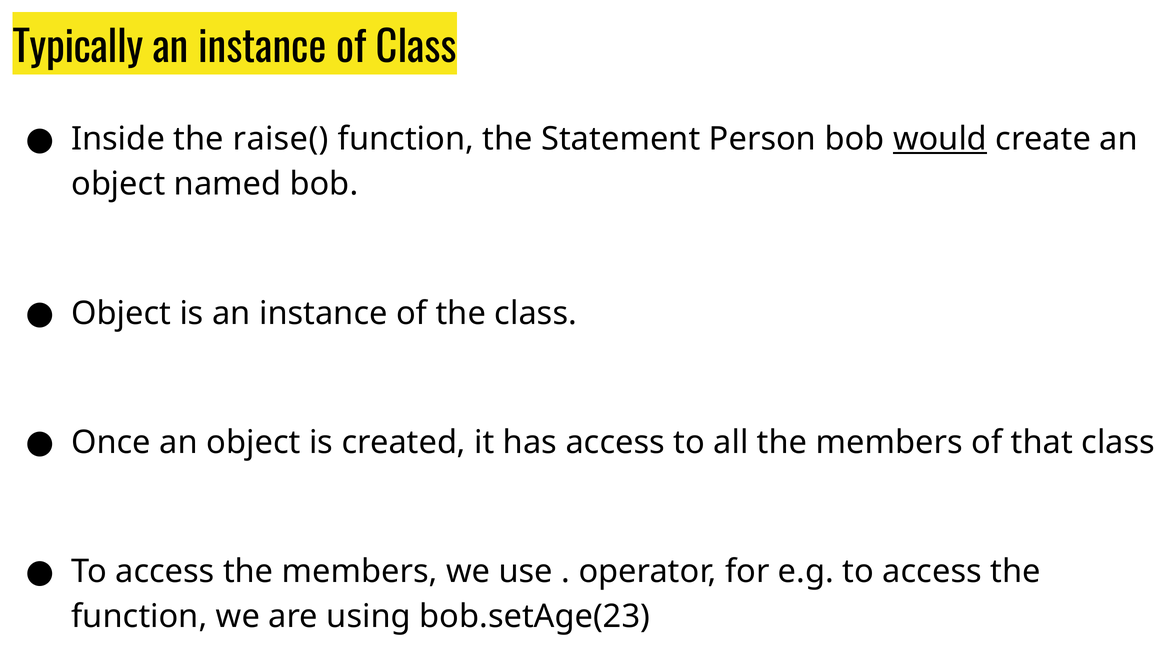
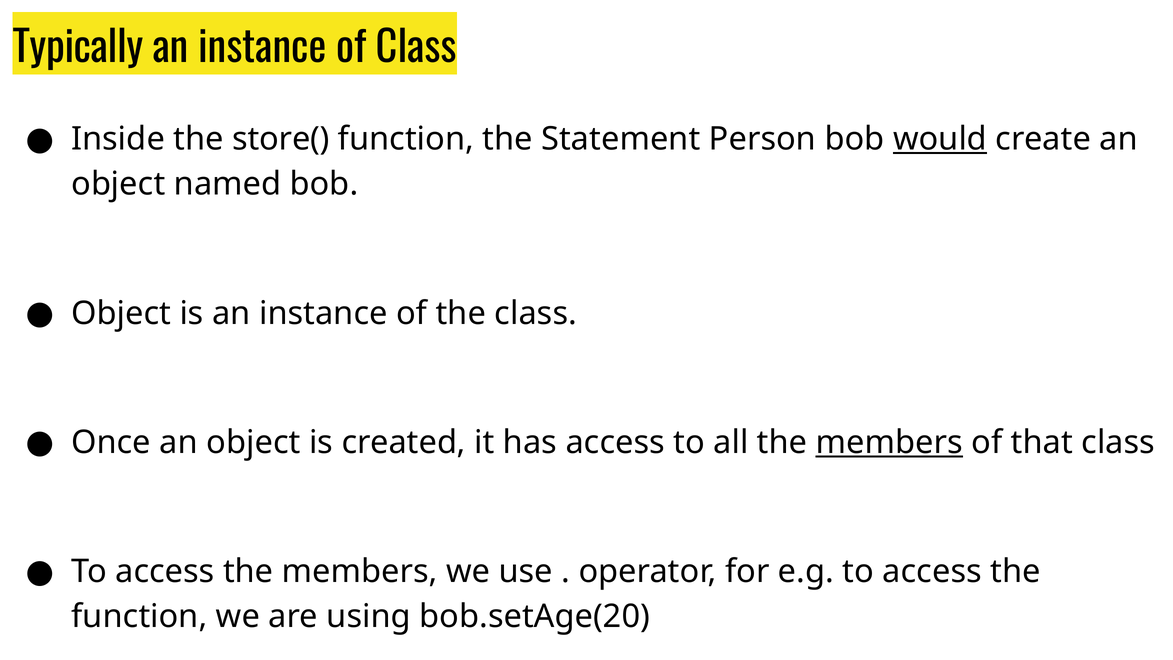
raise(: raise( -> store(
members at (889, 442) underline: none -> present
bob.setAge(23: bob.setAge(23 -> bob.setAge(20
